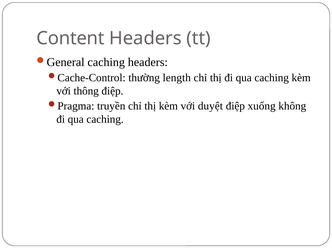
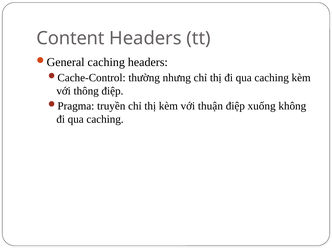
length: length -> nhưng
duyệt: duyệt -> thuận
